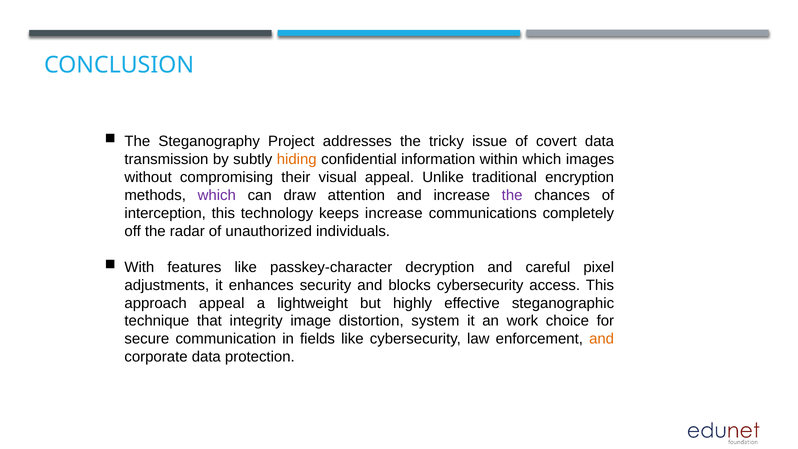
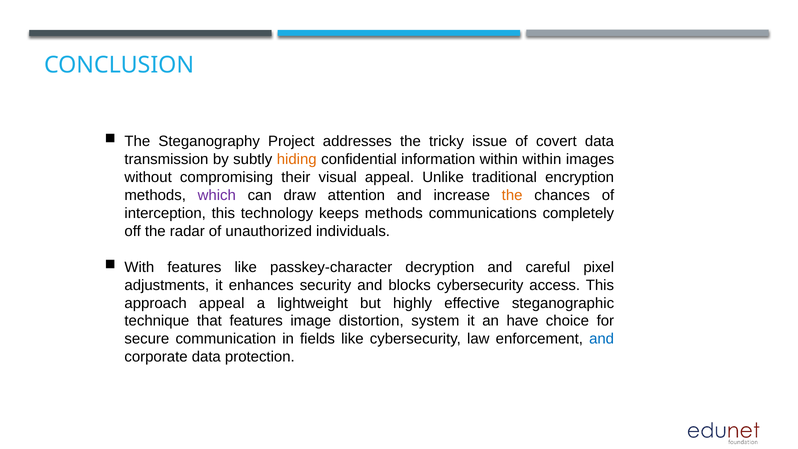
within which: which -> within
the at (512, 195) colour: purple -> orange
keeps increase: increase -> methods
that integrity: integrity -> features
work: work -> have
and at (602, 339) colour: orange -> blue
